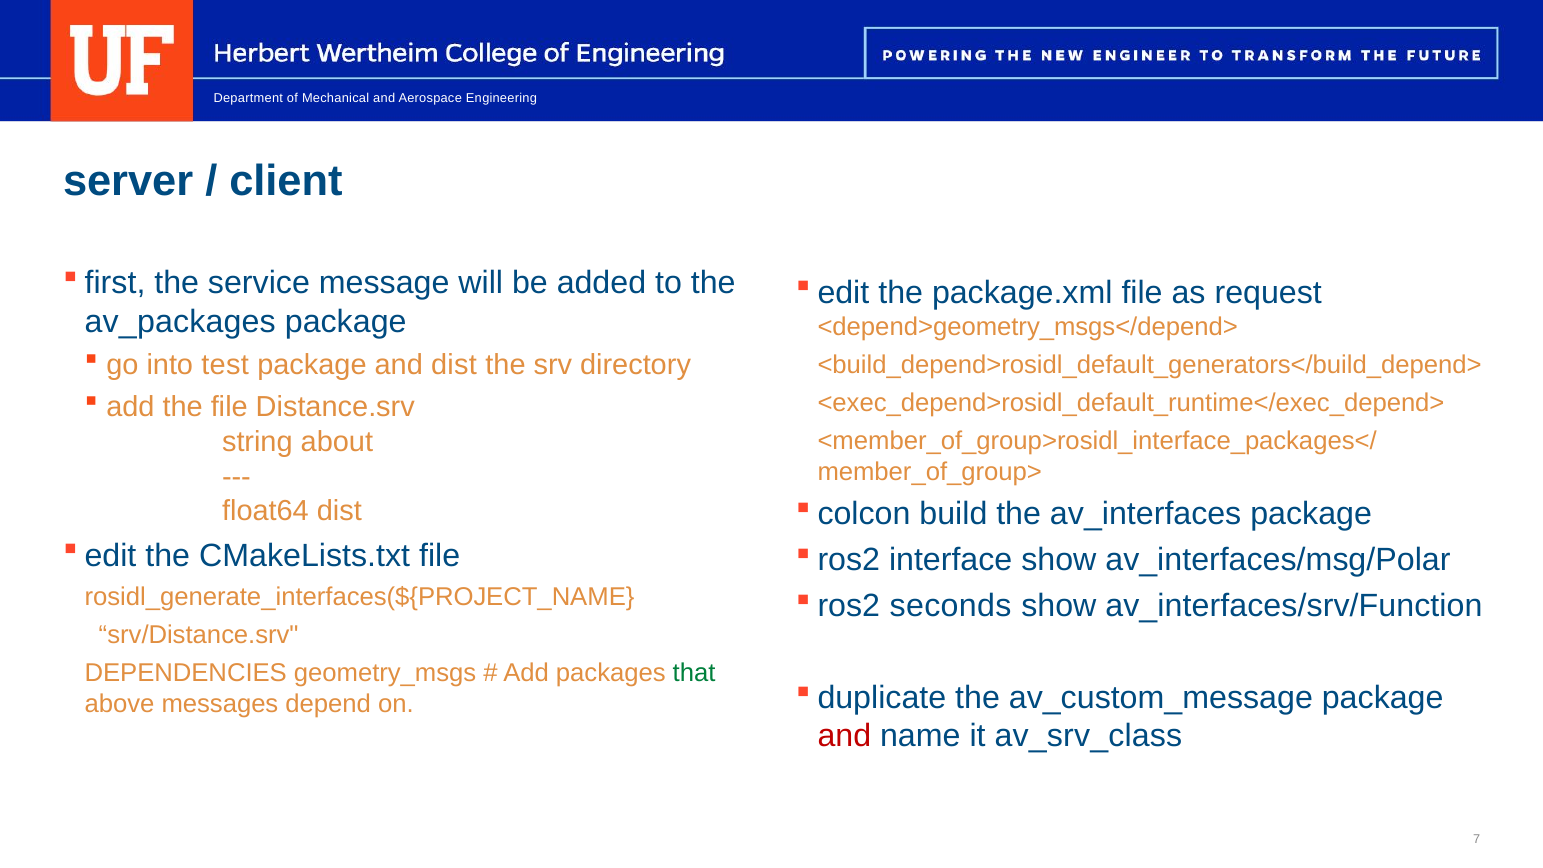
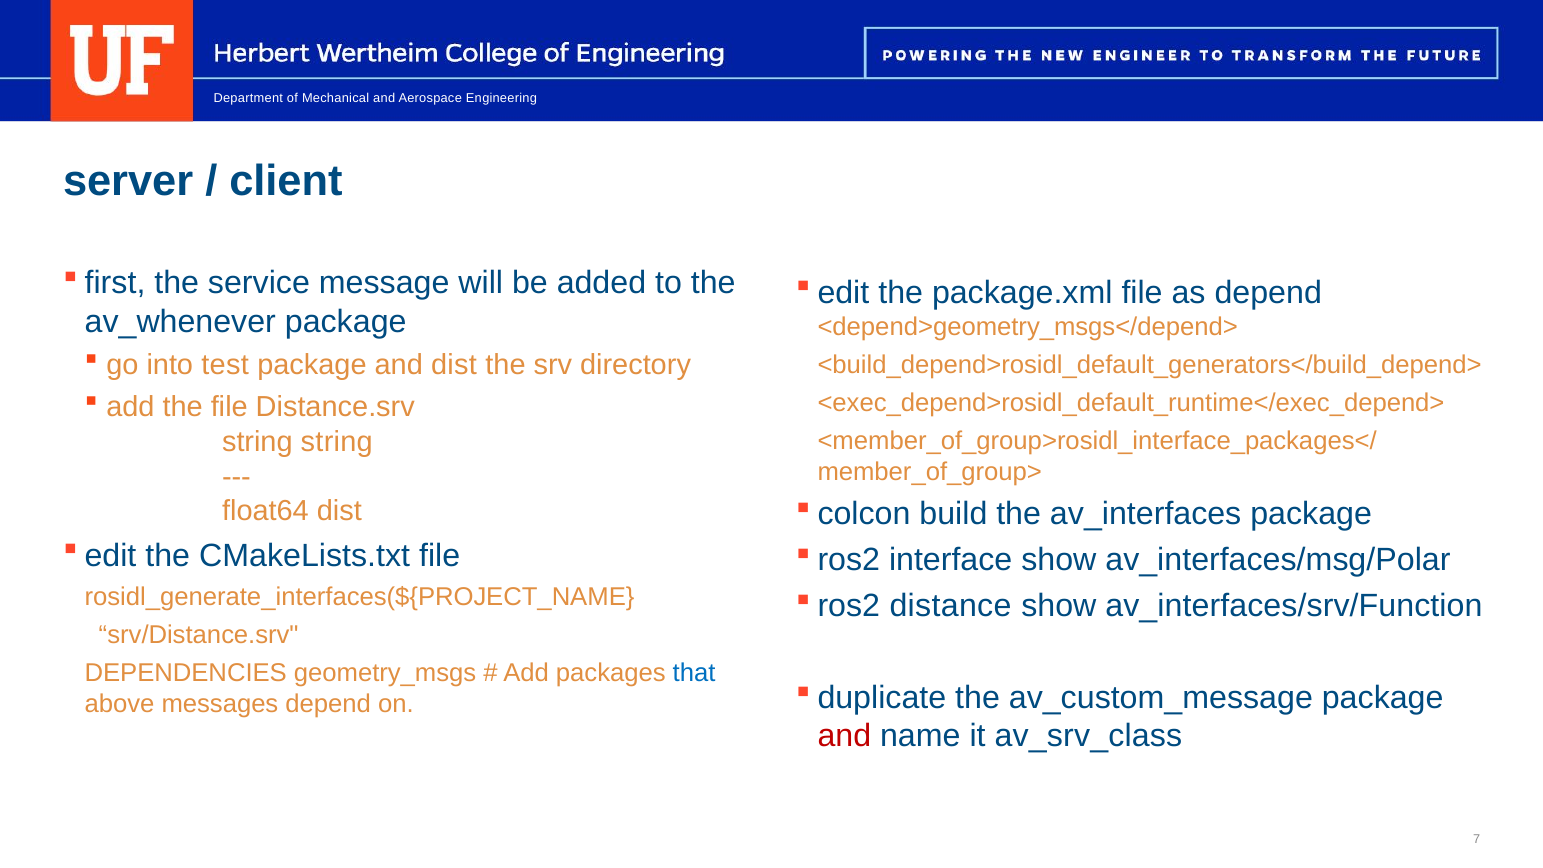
as request: request -> depend
av_packages: av_packages -> av_whenever
string about: about -> string
seconds: seconds -> distance
that colour: green -> blue
